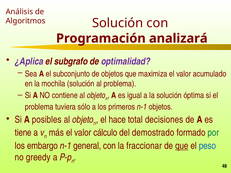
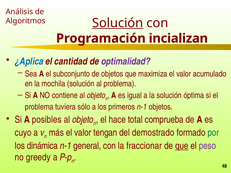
Solución at (118, 23) underline: none -> present
analizará: analizará -> incializan
¿Aplica colour: purple -> blue
subgrafo: subgrafo -> cantidad
decisiones: decisiones -> comprueba
tiene: tiene -> cuyo
cálculo: cálculo -> tengan
embargo: embargo -> dinámica
peso colour: blue -> purple
